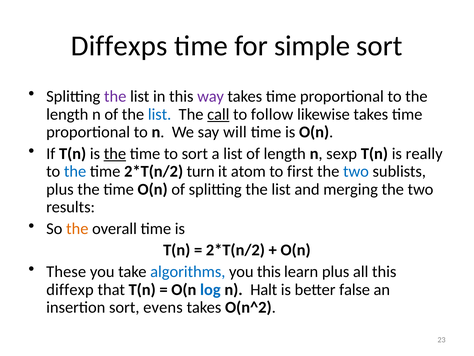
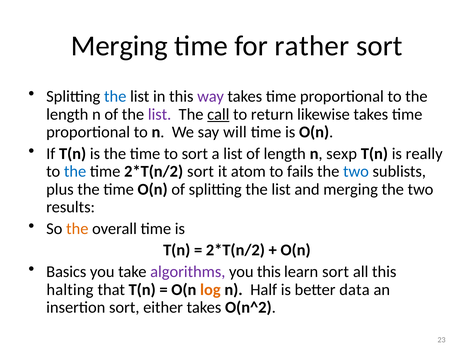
Diffexps at (119, 46): Diffexps -> Merging
simple: simple -> rather
the at (115, 96) colour: purple -> blue
list at (160, 114) colour: blue -> purple
follow: follow -> return
the at (115, 153) underline: present -> none
turn at (201, 171): turn -> sort
first: first -> fails
These: These -> Basics
algorithms colour: blue -> purple
learn plus: plus -> sort
diffexp: diffexp -> halting
log colour: blue -> orange
Halt: Halt -> Half
false: false -> data
evens: evens -> either
